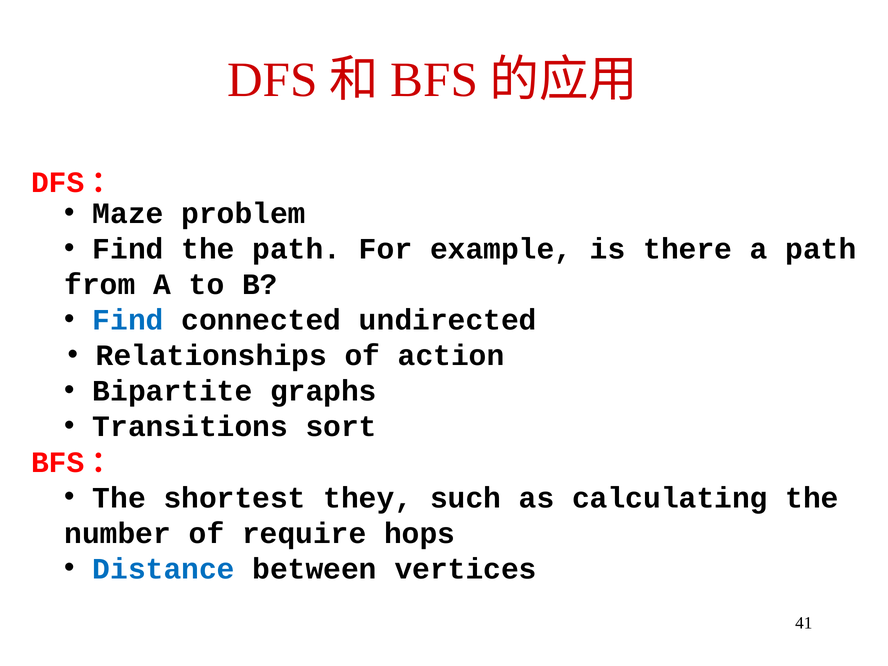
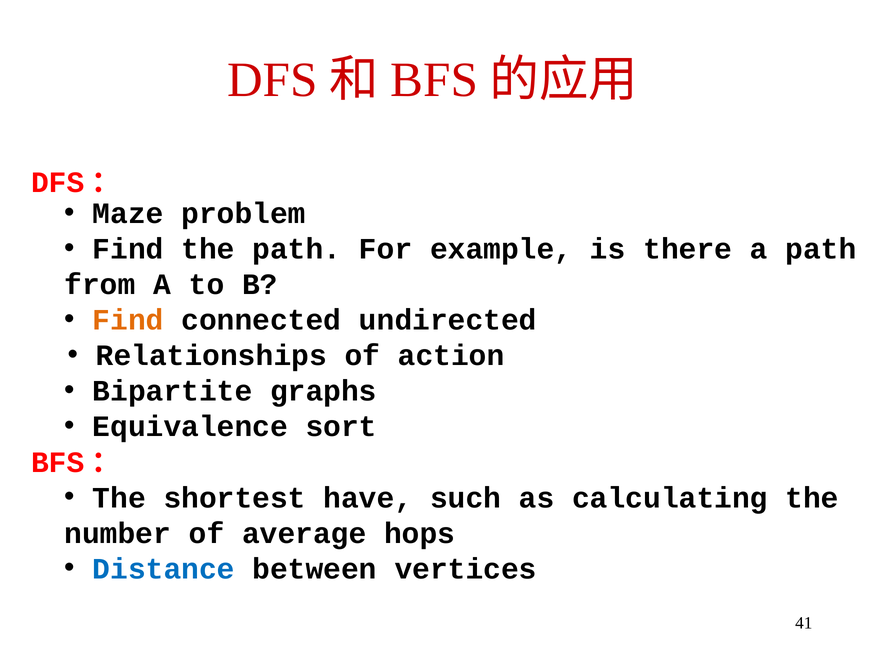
Find at (128, 320) colour: blue -> orange
Transitions: Transitions -> Equivalence
they: they -> have
require: require -> average
